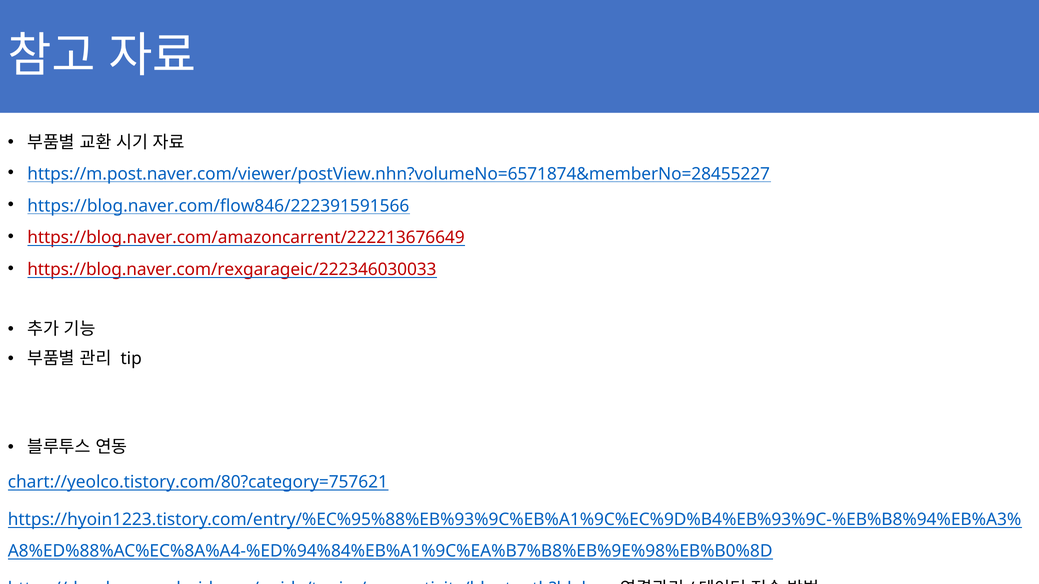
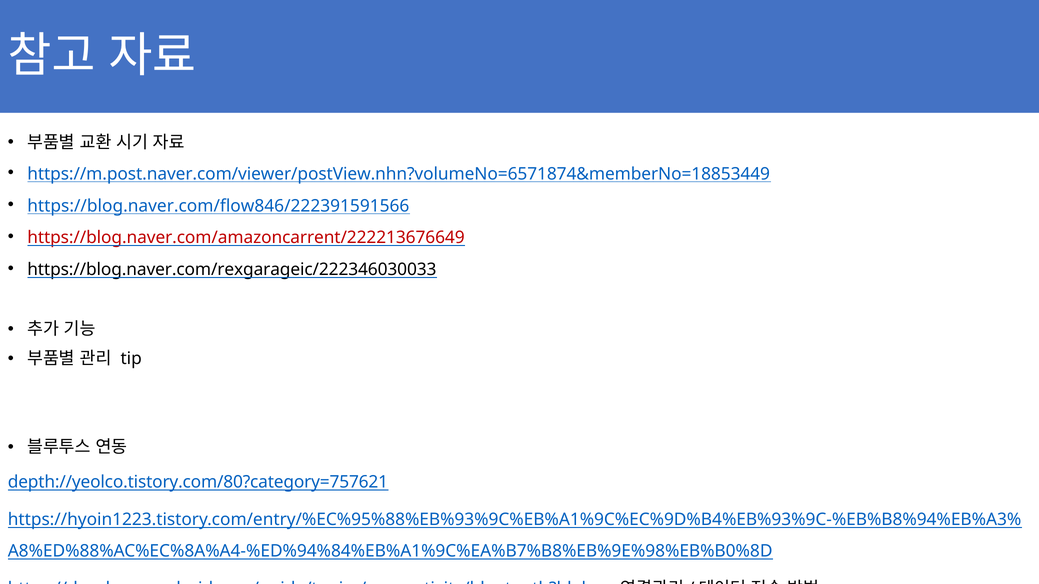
https://m.post.naver.com/viewer/postView.nhn?volumeNo=6571874&memberNo=28455227: https://m.post.naver.com/viewer/postView.nhn?volumeNo=6571874&memberNo=28455227 -> https://m.post.naver.com/viewer/postView.nhn?volumeNo=6571874&memberNo=18853449
https://blog.naver.com/rexgarageic/222346030033 colour: red -> black
chart://yeolco.tistory.com/80?category=757621: chart://yeolco.tistory.com/80?category=757621 -> depth://yeolco.tistory.com/80?category=757621
